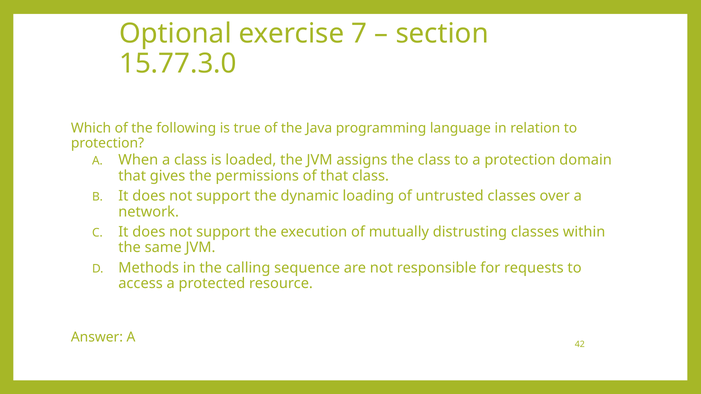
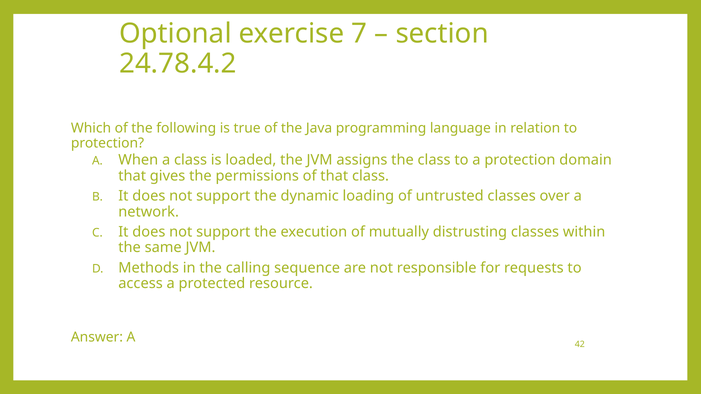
15.77.3.0: 15.77.3.0 -> 24.78.4.2
